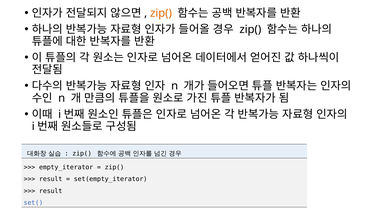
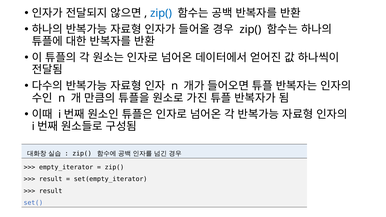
zip( at (161, 13) colour: orange -> blue
